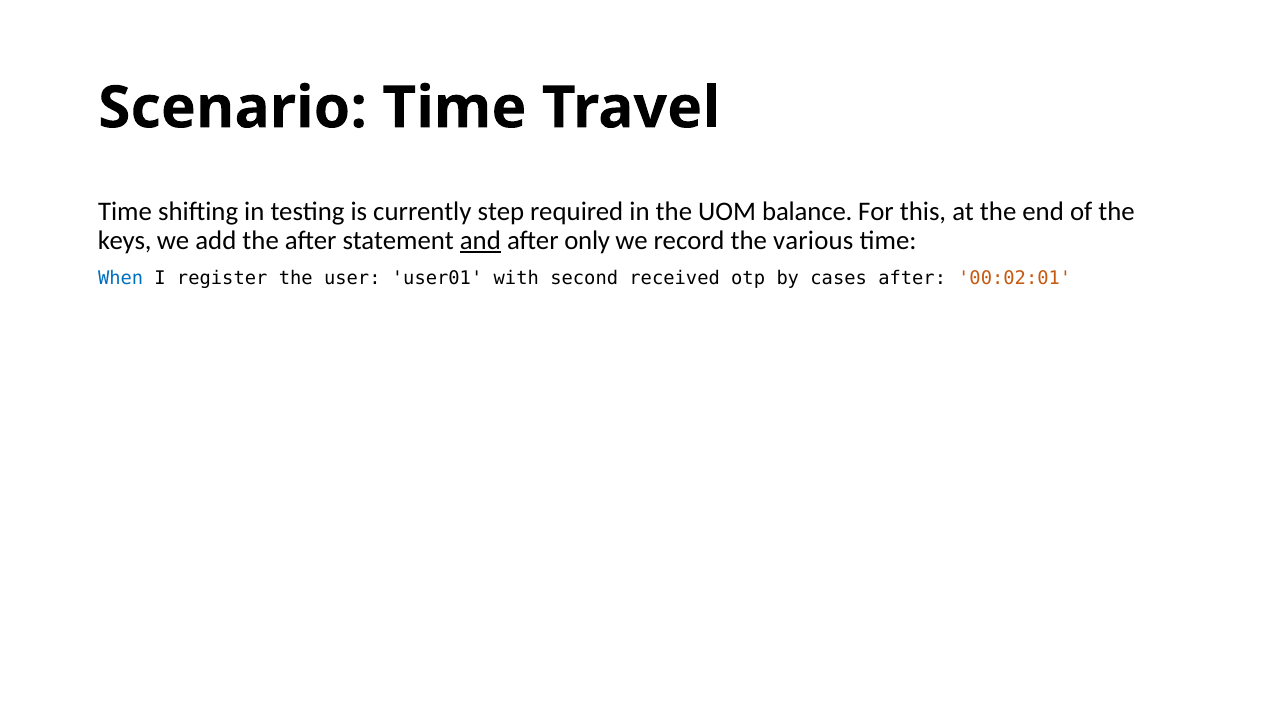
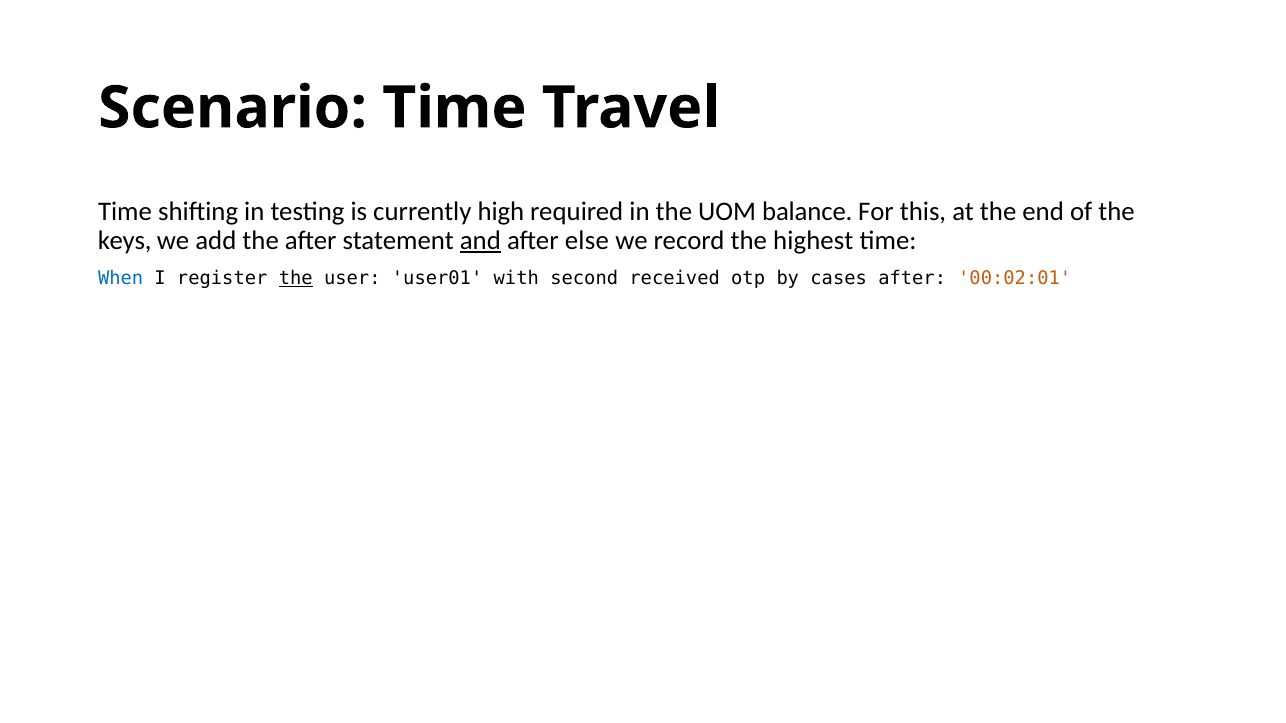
step: step -> high
only: only -> else
various: various -> highest
the at (296, 279) underline: none -> present
